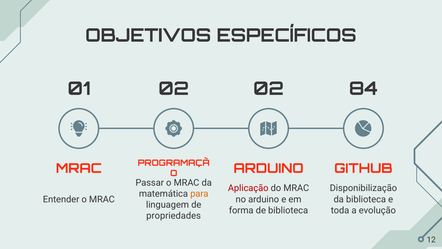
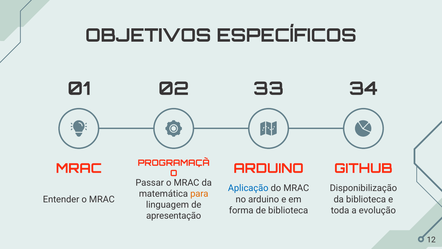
01 02: 02 -> 33
84: 84 -> 34
Aplicação colour: red -> blue
propriedades: propriedades -> apresentação
